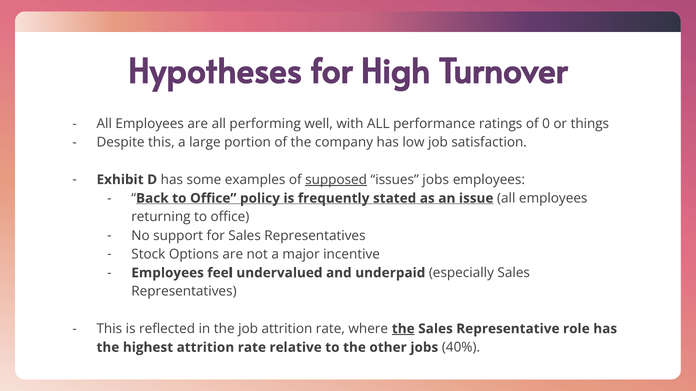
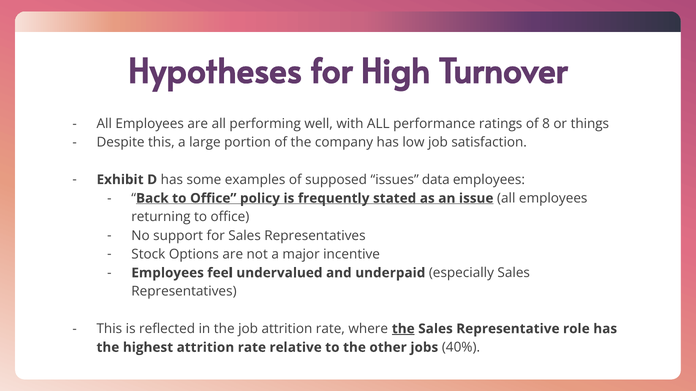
0: 0 -> 8
supposed underline: present -> none
issues jobs: jobs -> data
